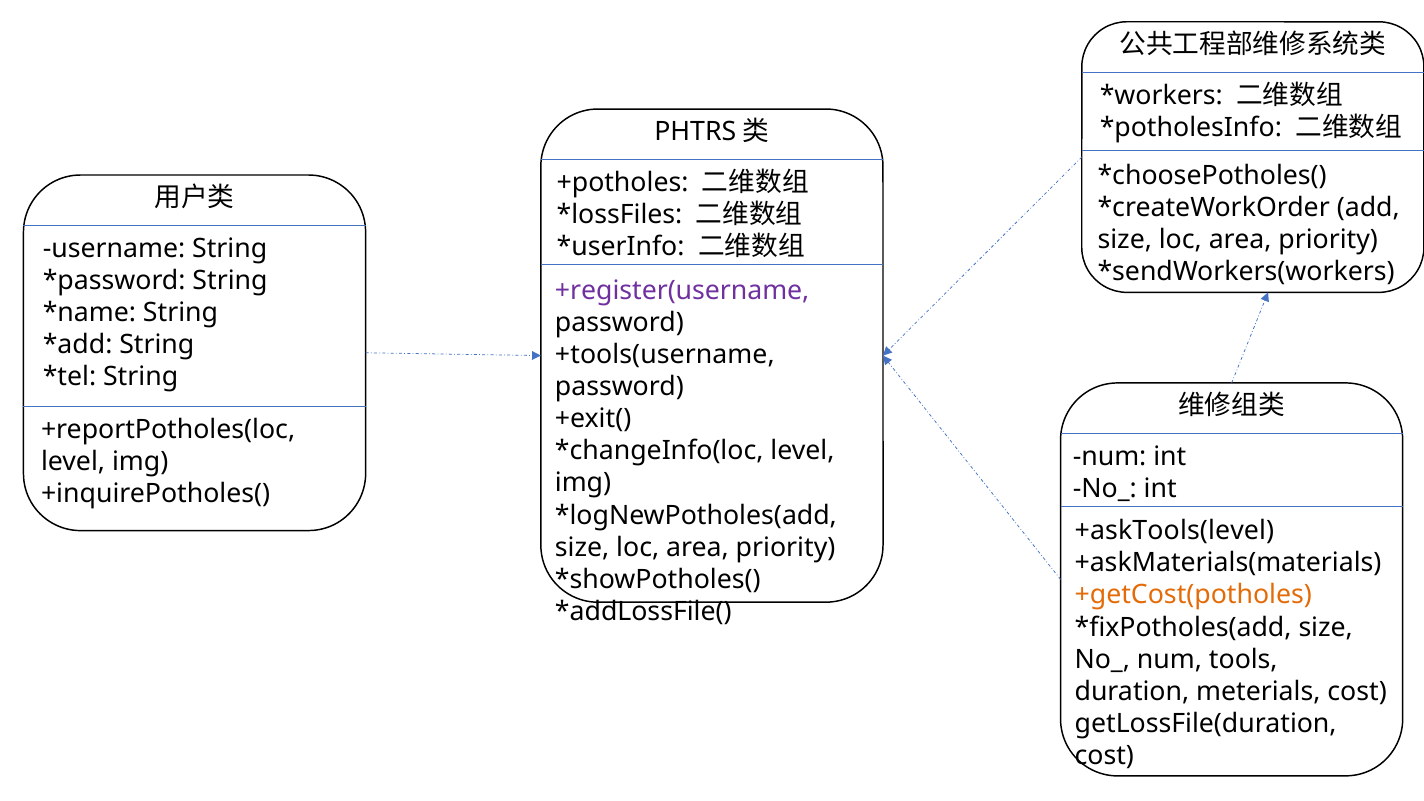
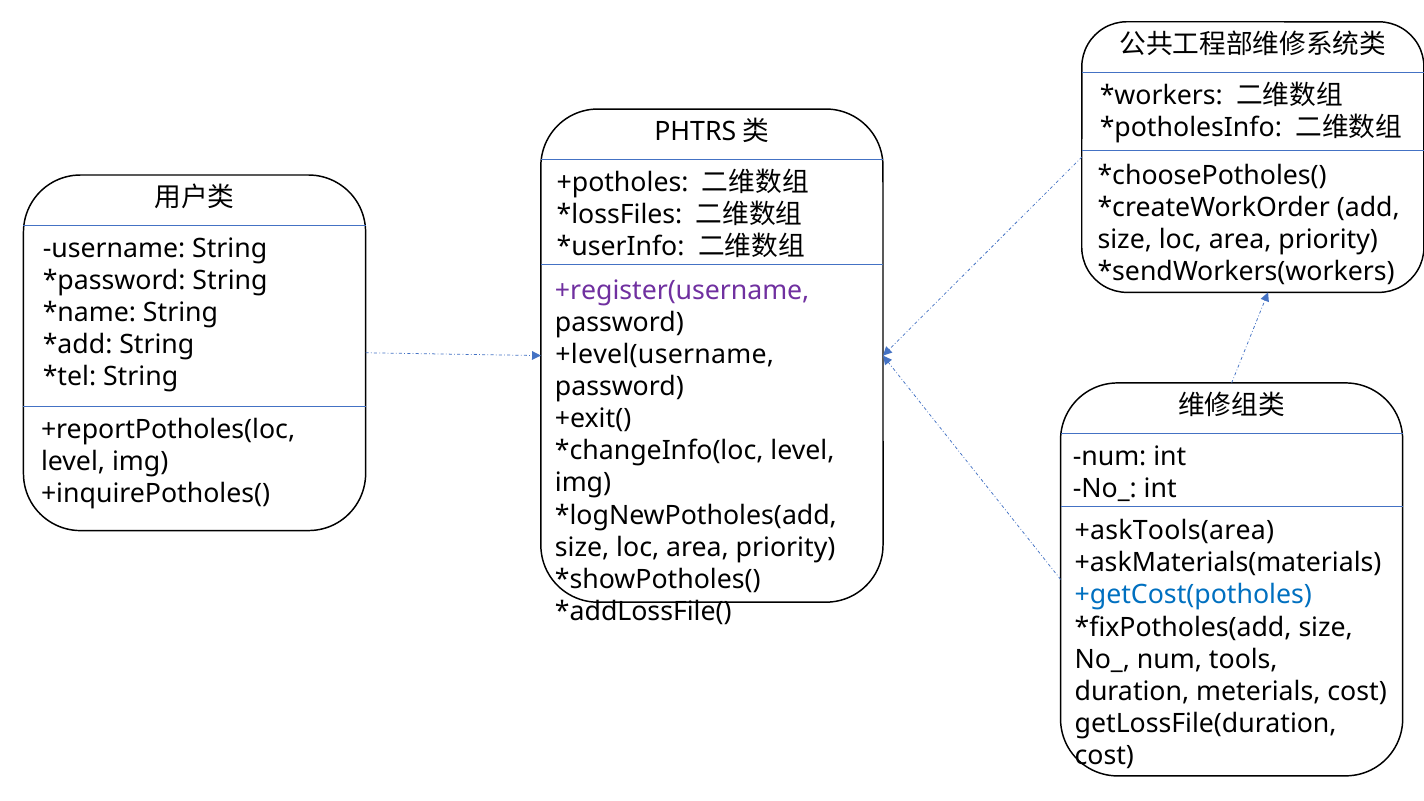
+tools(username: +tools(username -> +level(username
+askTools(level: +askTools(level -> +askTools(area
+getCost(potholes colour: orange -> blue
